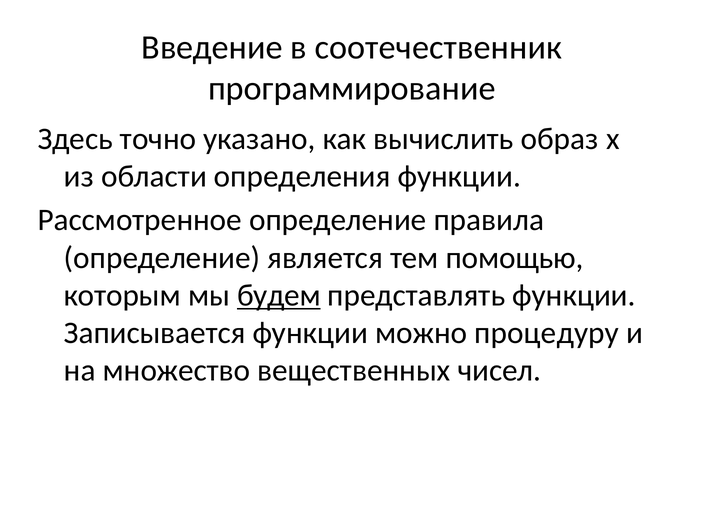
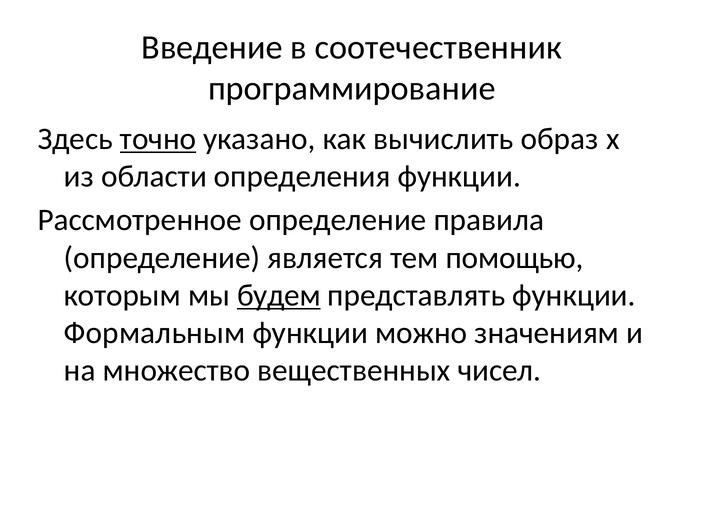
точно underline: none -> present
Записывается: Записывается -> Формальным
процедуру: процедуру -> значениям
